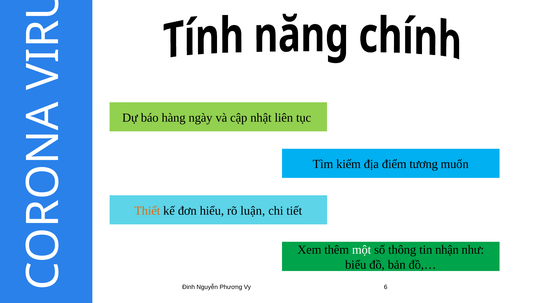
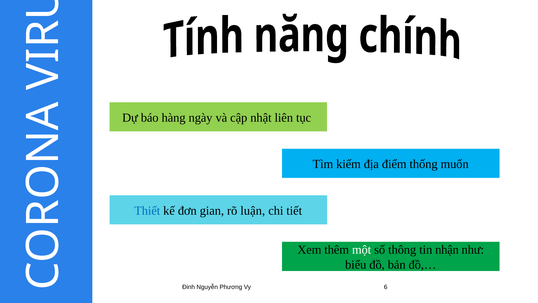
tương: tương -> thống
Thiết colour: orange -> blue
hiểu: hiểu -> gian
